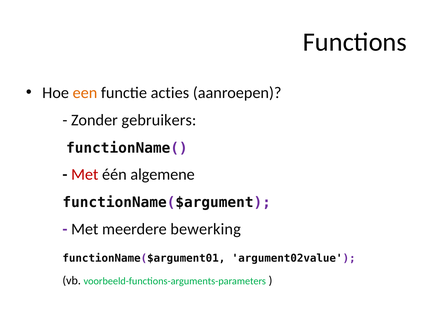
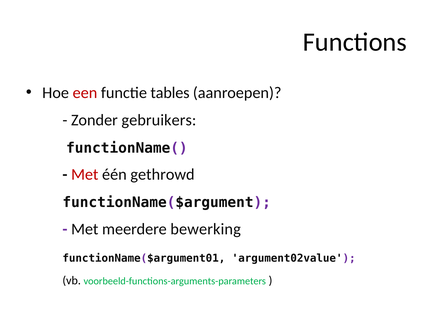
een colour: orange -> red
acties: acties -> tables
algemene: algemene -> gethrowd
